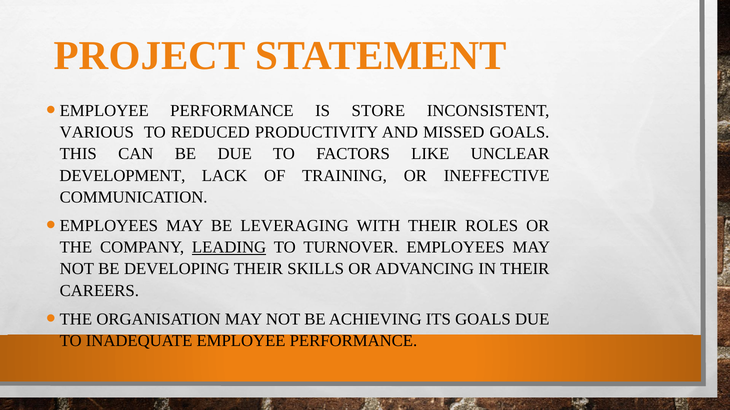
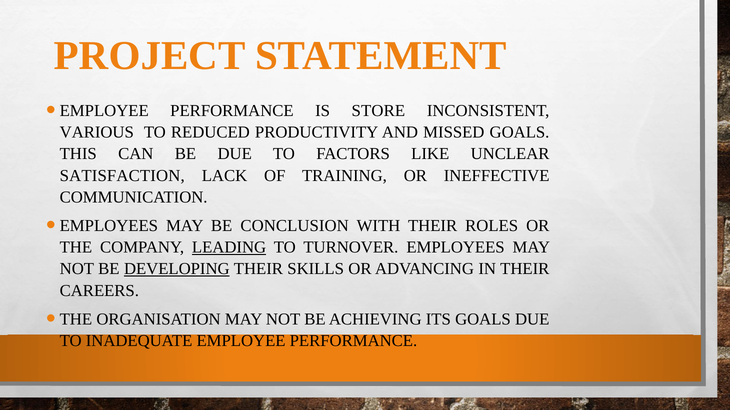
DEVELOPMENT: DEVELOPMENT -> SATISFACTION
LEVERAGING: LEVERAGING -> CONCLUSION
DEVELOPING underline: none -> present
